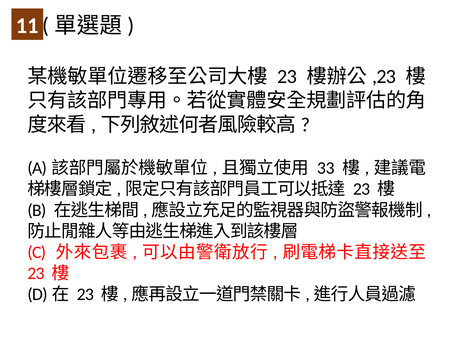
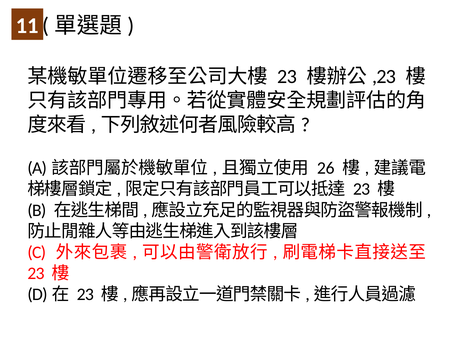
33: 33 -> 26
